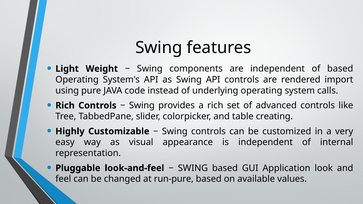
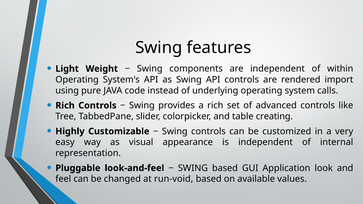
of based: based -> within
run-pure: run-pure -> run-void
